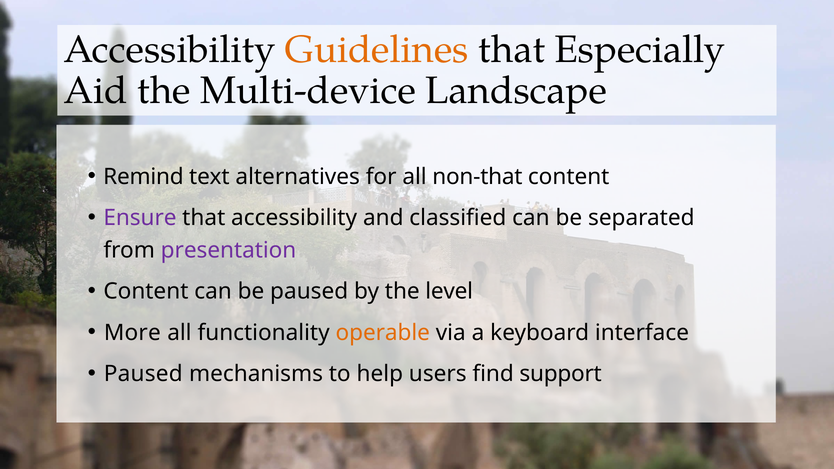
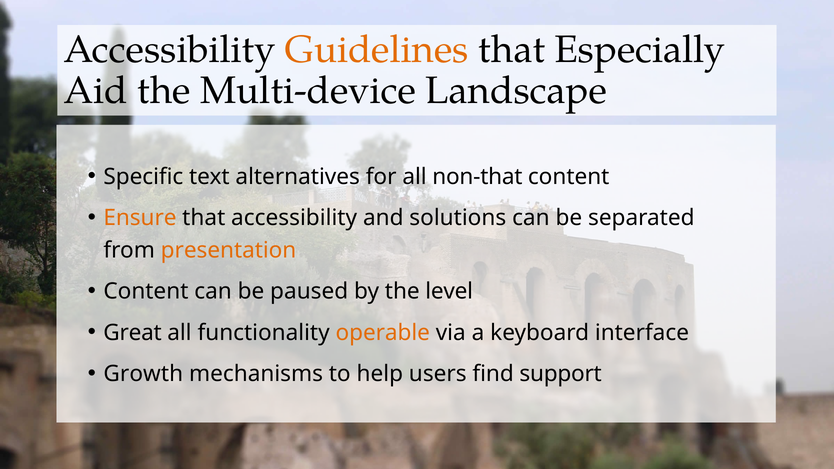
Remind: Remind -> Specific
Ensure colour: purple -> orange
classified: classified -> solutions
presentation colour: purple -> orange
More: More -> Great
Paused at (143, 374): Paused -> Growth
